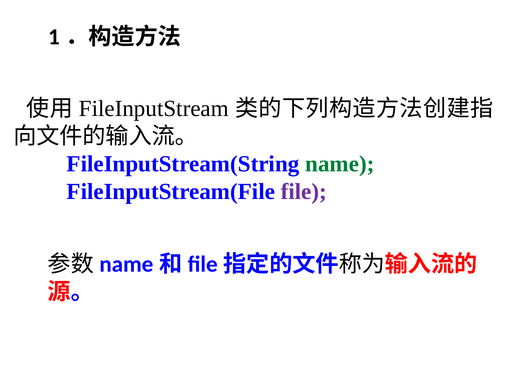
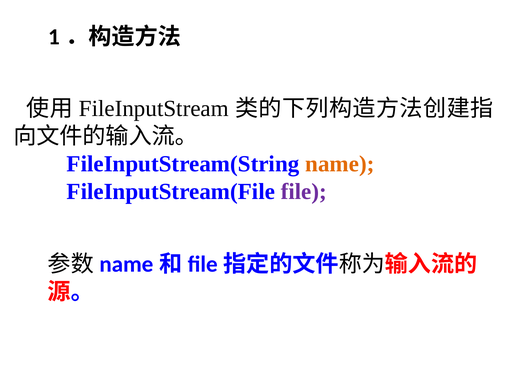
name colour: green -> orange
